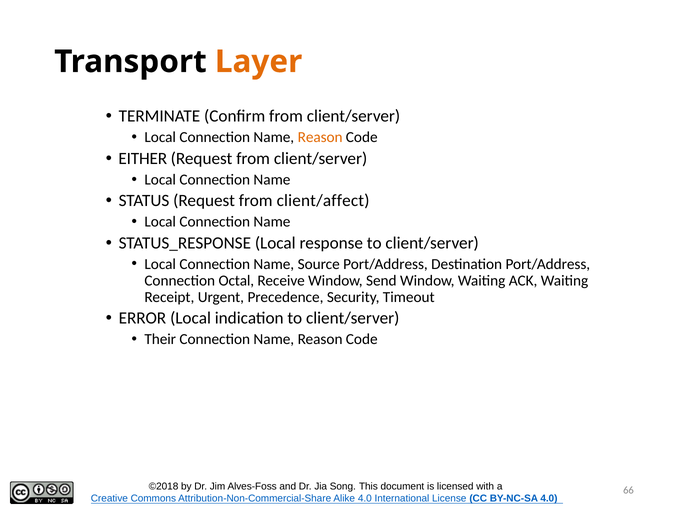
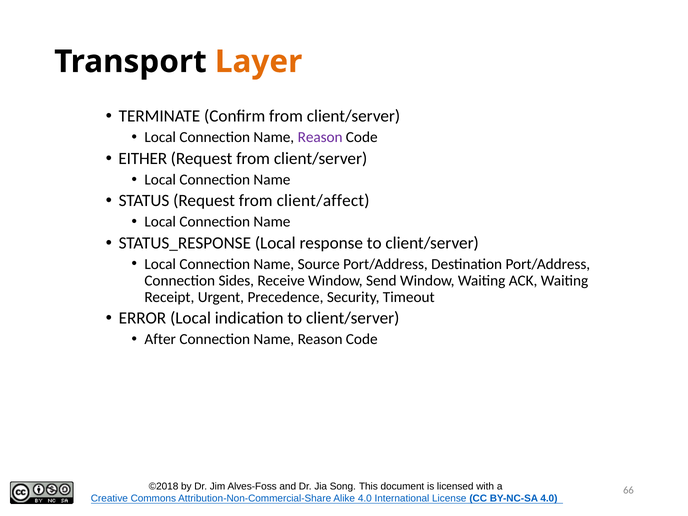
Reason at (320, 137) colour: orange -> purple
Octal: Octal -> Sides
Their: Their -> After
